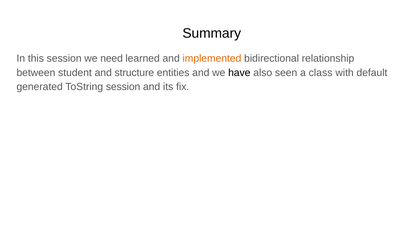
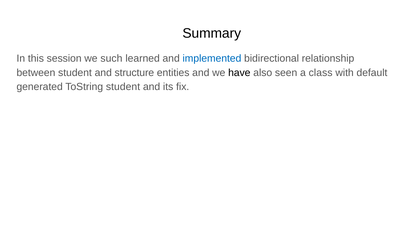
need: need -> such
implemented colour: orange -> blue
ToString session: session -> student
